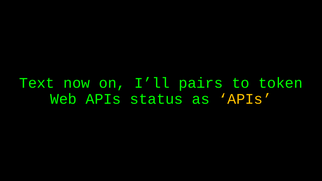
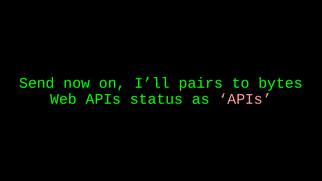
Text: Text -> Send
token: token -> bytes
APIs at (245, 99) colour: yellow -> pink
